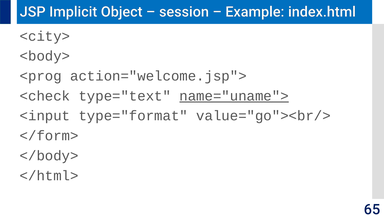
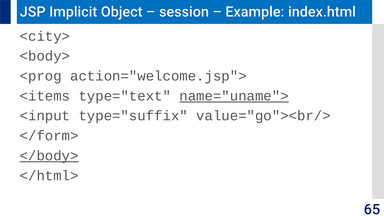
<check: <check -> <items
type="format: type="format -> type="suffix
</body> underline: none -> present
